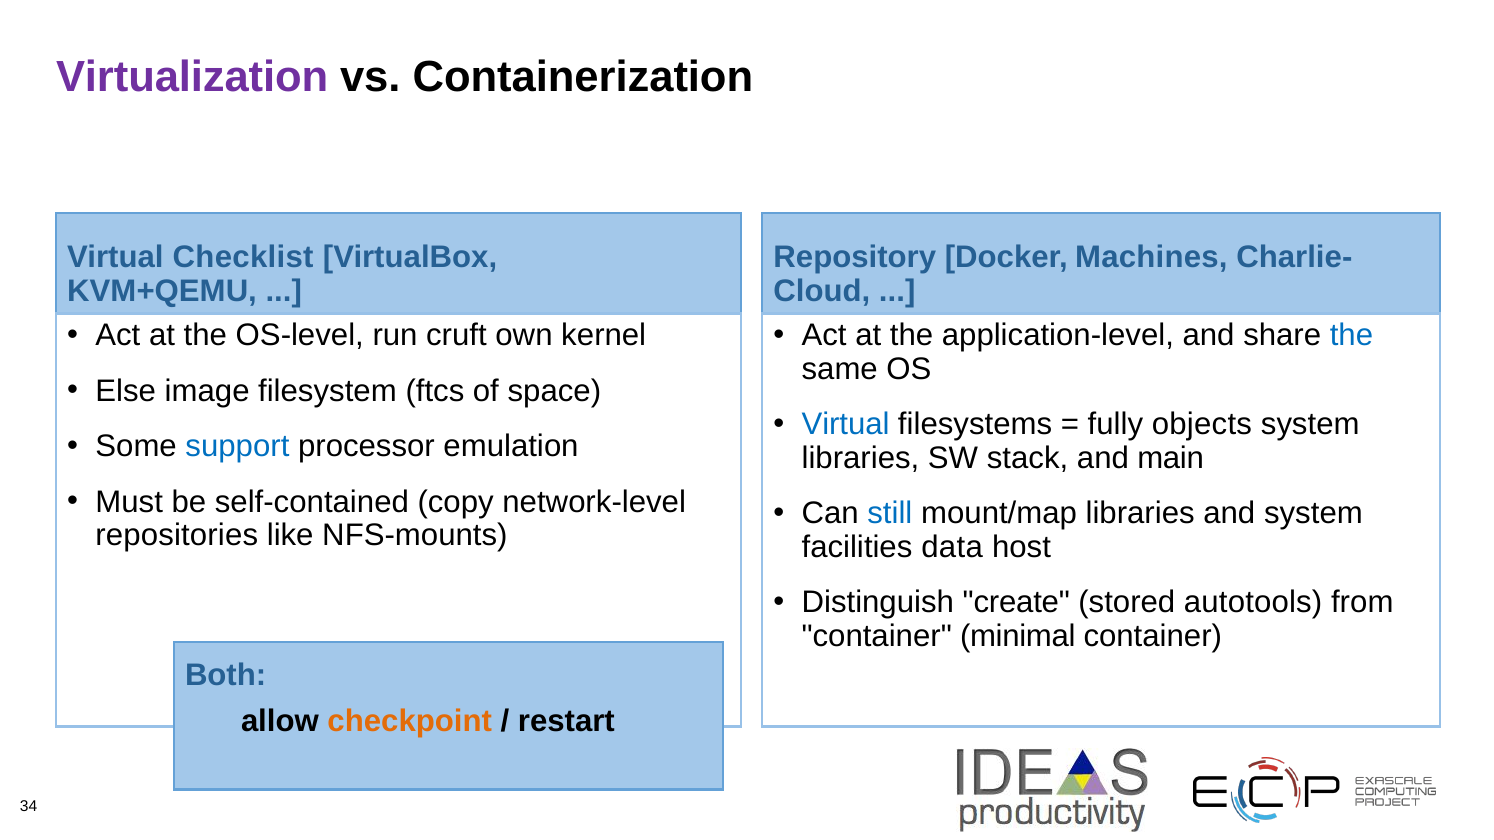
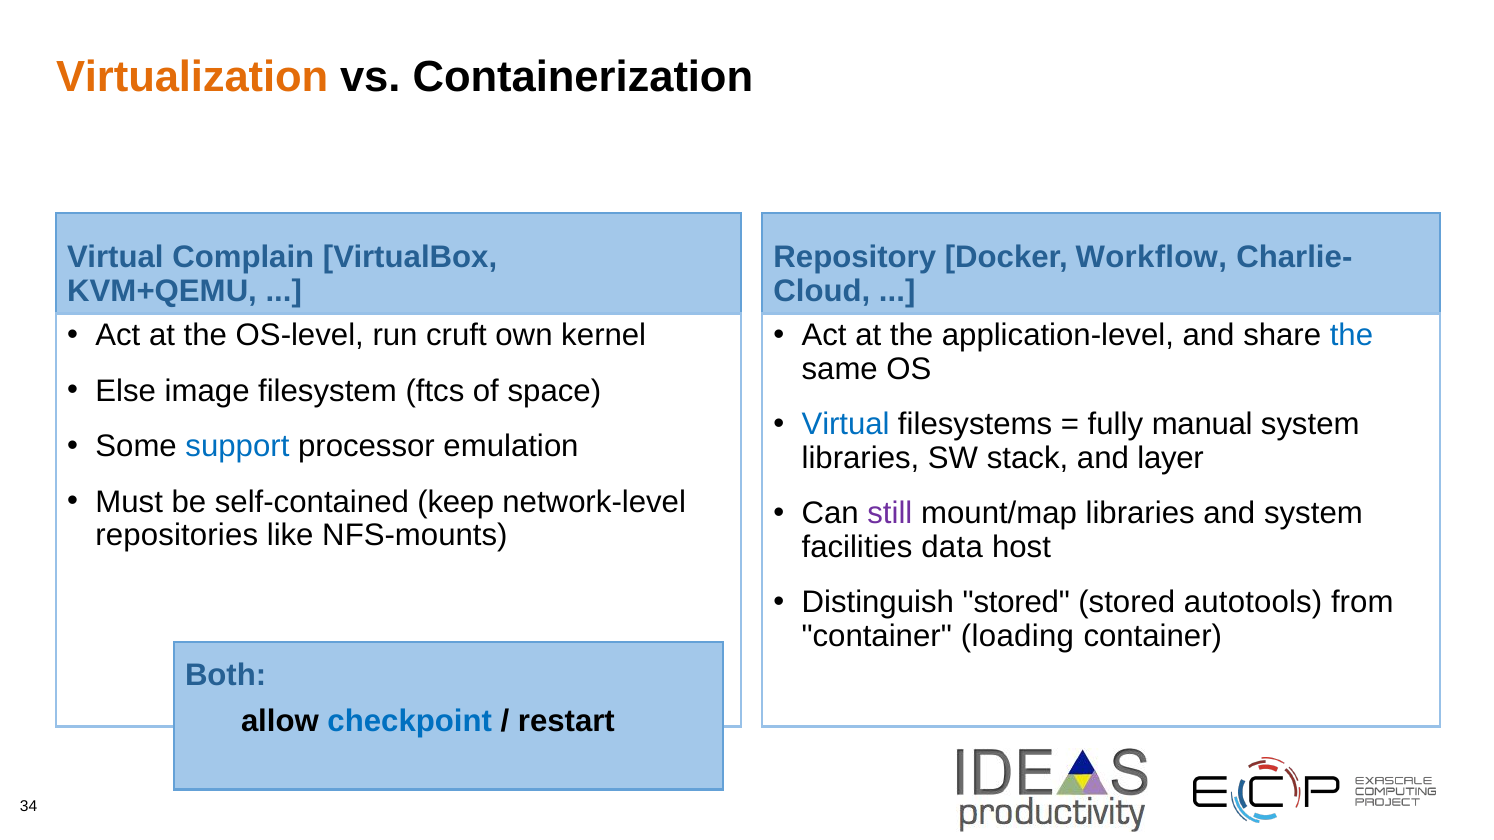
Virtualization colour: purple -> orange
Checklist: Checklist -> Complain
Machines: Machines -> Workflow
objects: objects -> manual
main: main -> layer
copy: copy -> keep
still colour: blue -> purple
Distinguish create: create -> stored
minimal: minimal -> loading
checkpoint colour: orange -> blue
